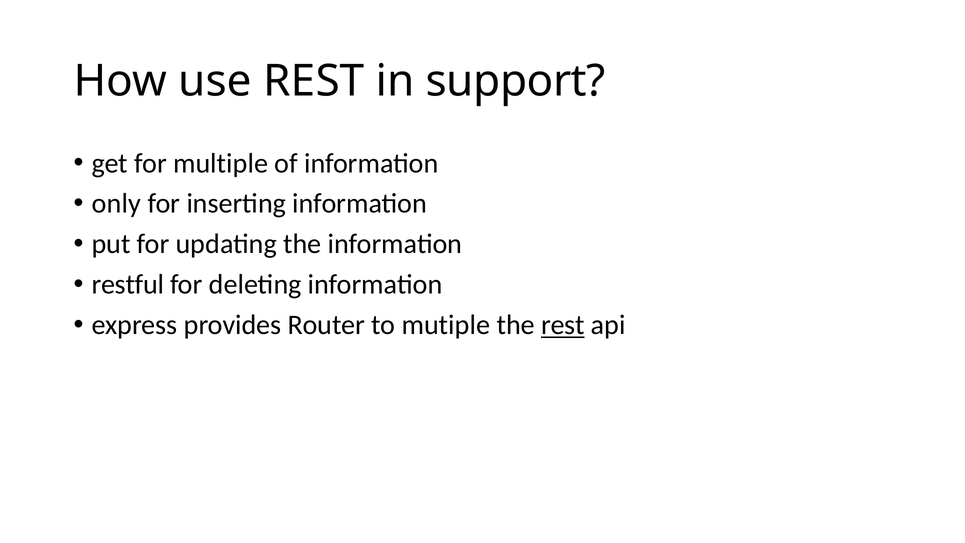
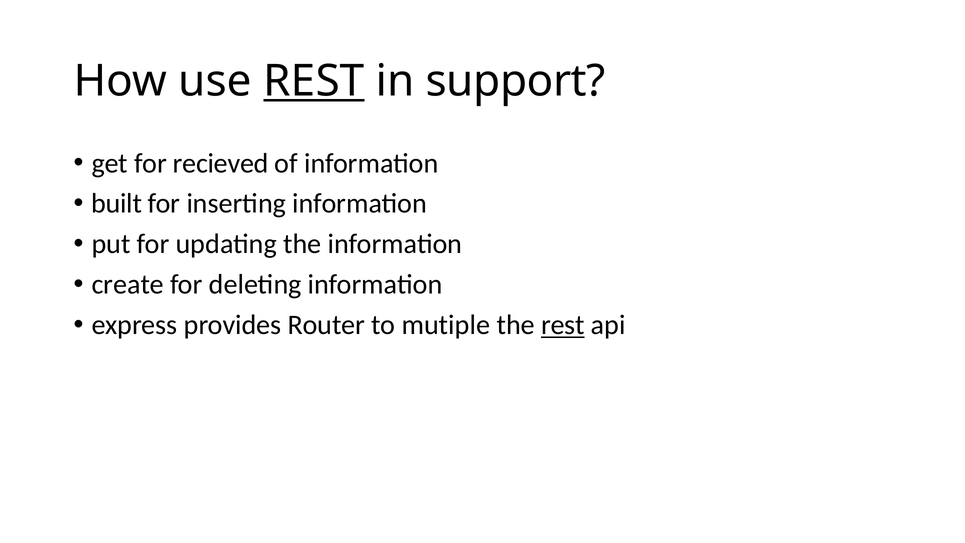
REST at (314, 81) underline: none -> present
multiple: multiple -> recieved
only: only -> built
restful: restful -> create
